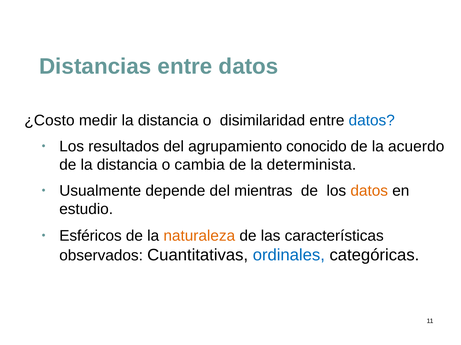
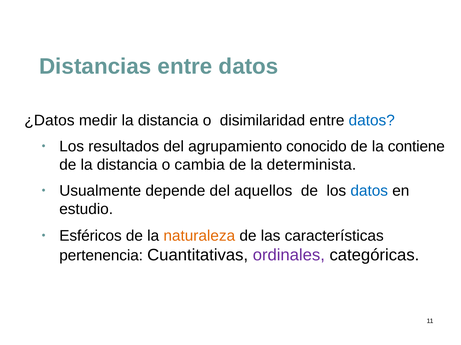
¿Costo: ¿Costo -> ¿Datos
acuerdo: acuerdo -> contiene
mientras: mientras -> aquellos
datos at (369, 191) colour: orange -> blue
observados: observados -> pertenencia
ordinales colour: blue -> purple
